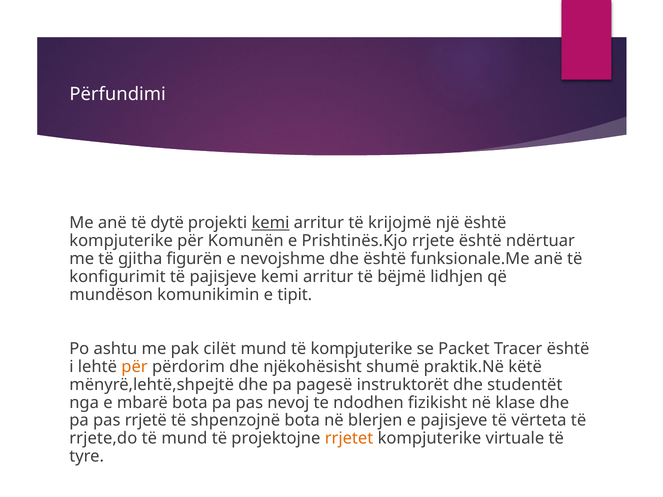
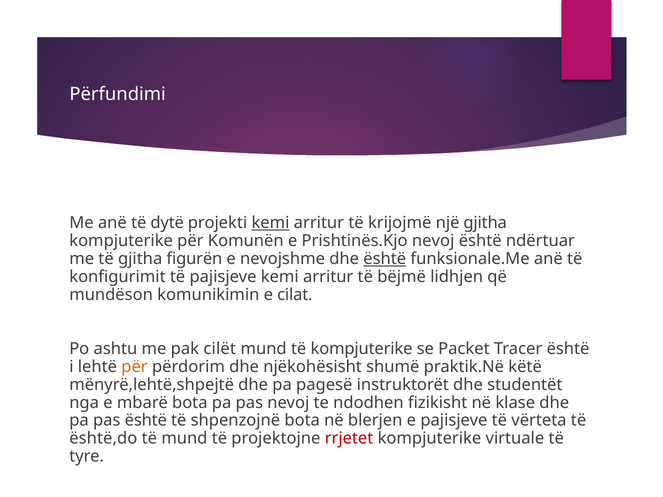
një është: është -> gjitha
Prishtinës.Kjo rrjete: rrjete -> nevoj
është at (385, 259) underline: none -> present
tipit: tipit -> cilat
pas rrjetë: rrjetë -> është
rrjete,do: rrjete,do -> është,do
rrjetet colour: orange -> red
